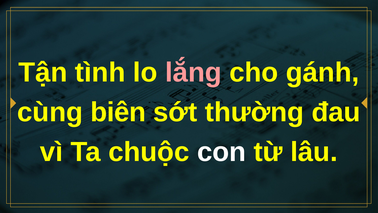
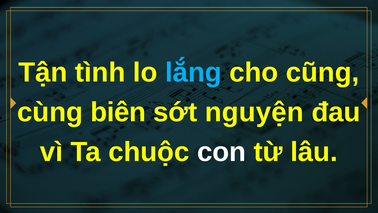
lắng colour: pink -> light blue
gánh: gánh -> cũng
thường: thường -> nguyện
